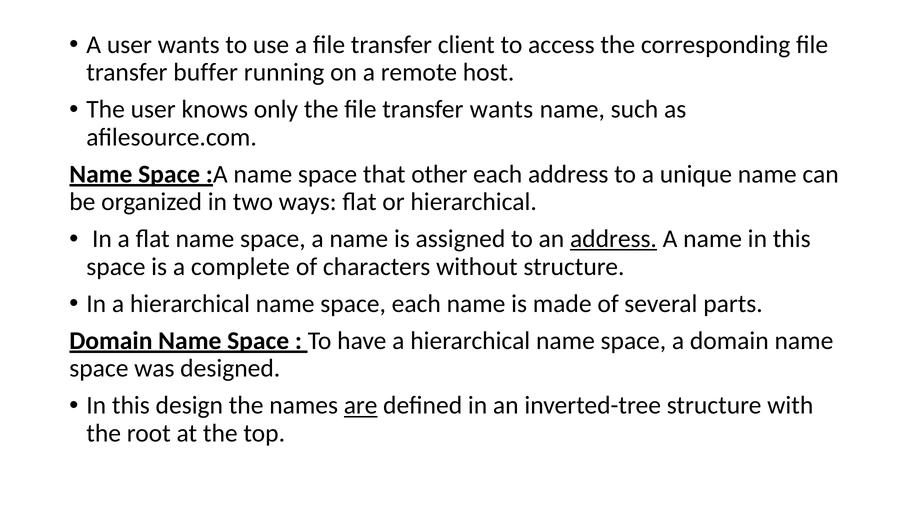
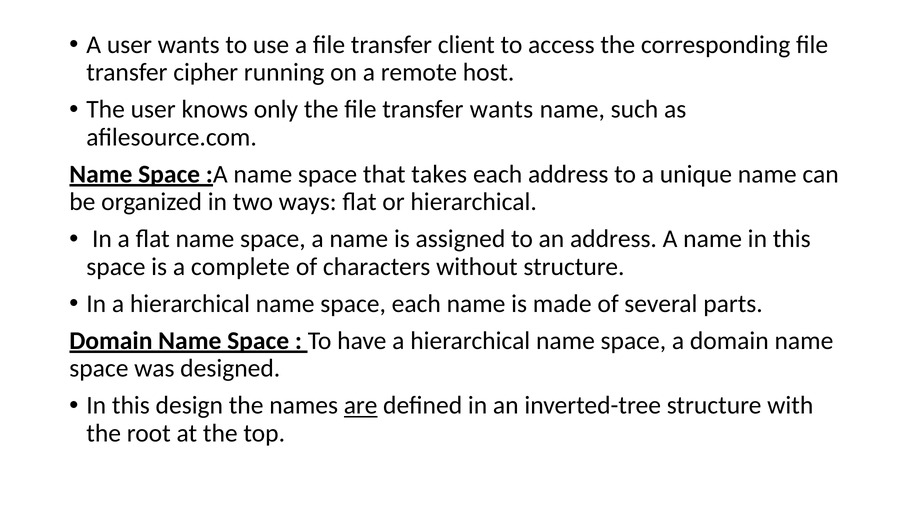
buffer: buffer -> cipher
other: other -> takes
address at (613, 239) underline: present -> none
